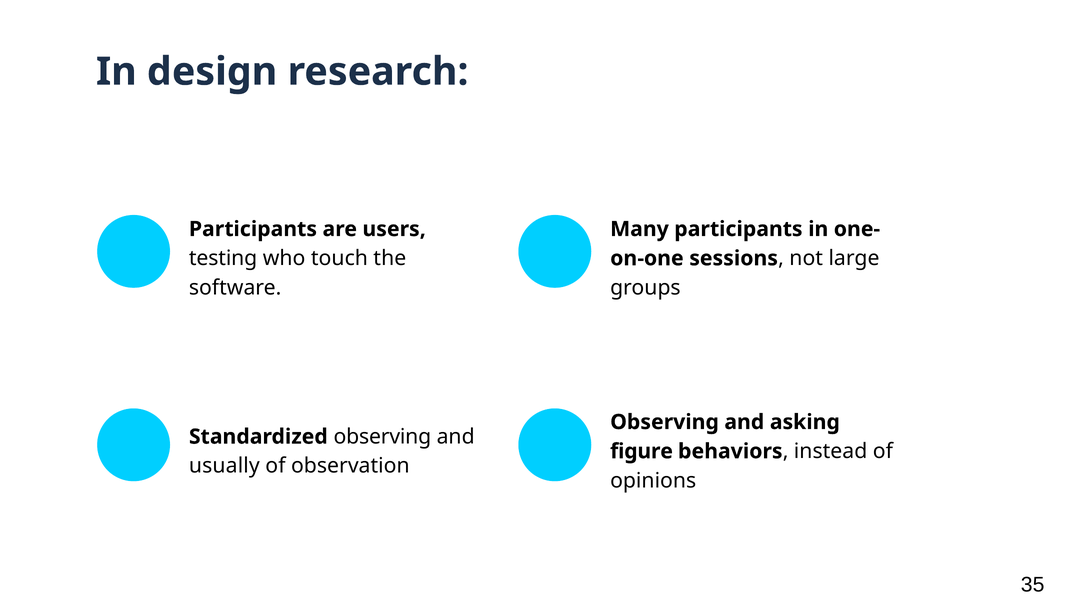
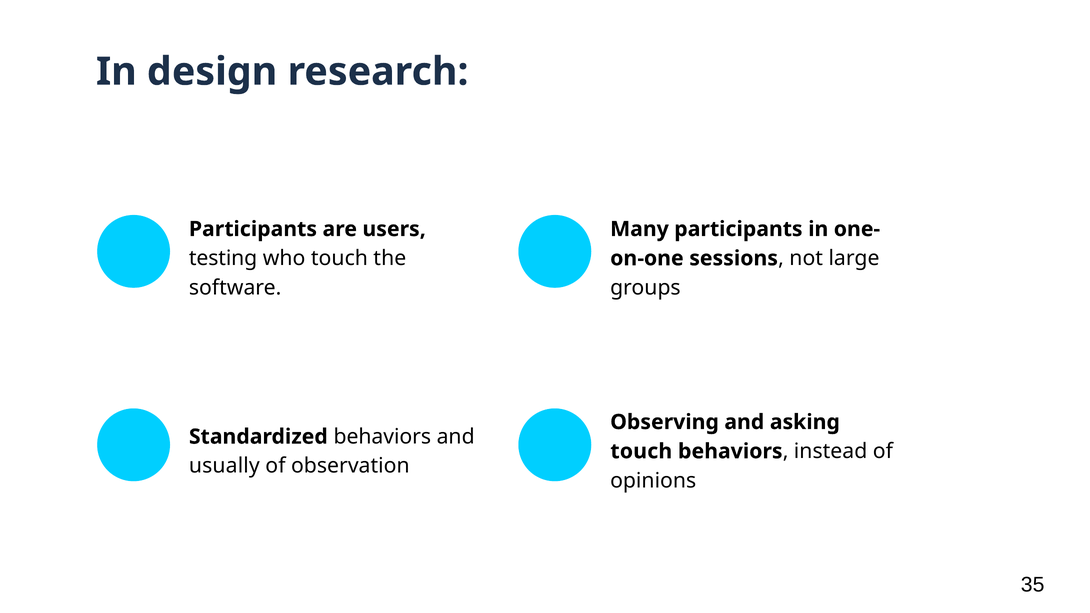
Standardized observing: observing -> behaviors
figure at (641, 451): figure -> touch
